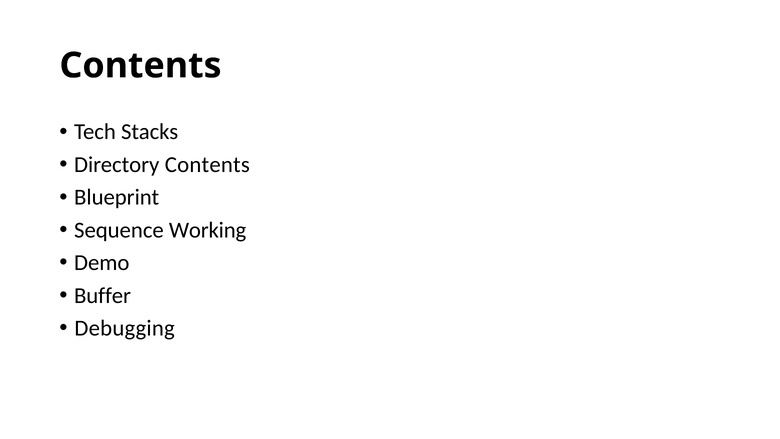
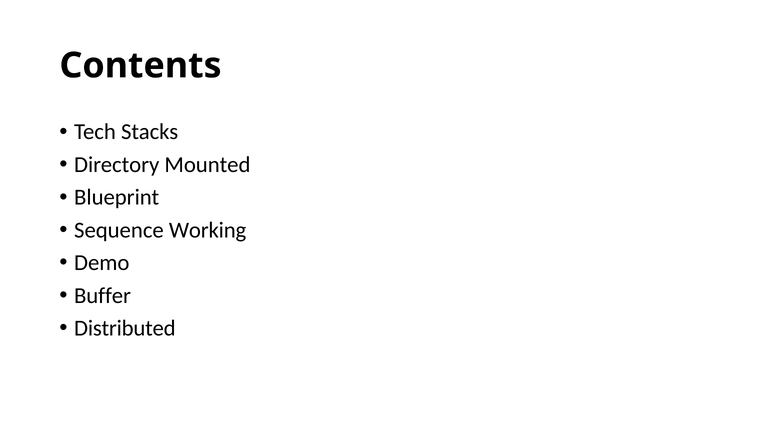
Directory Contents: Contents -> Mounted
Debugging: Debugging -> Distributed
